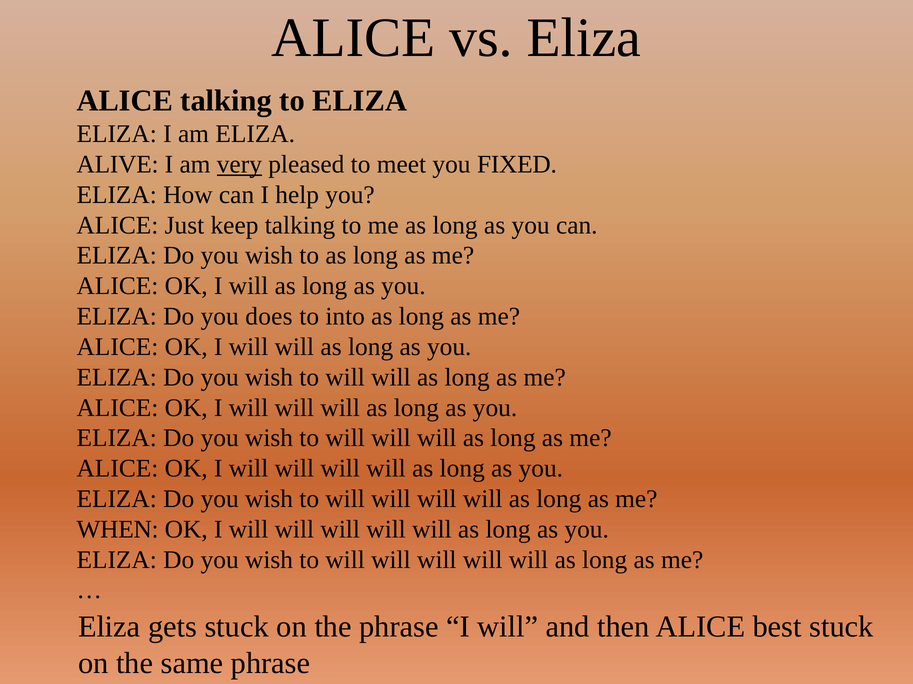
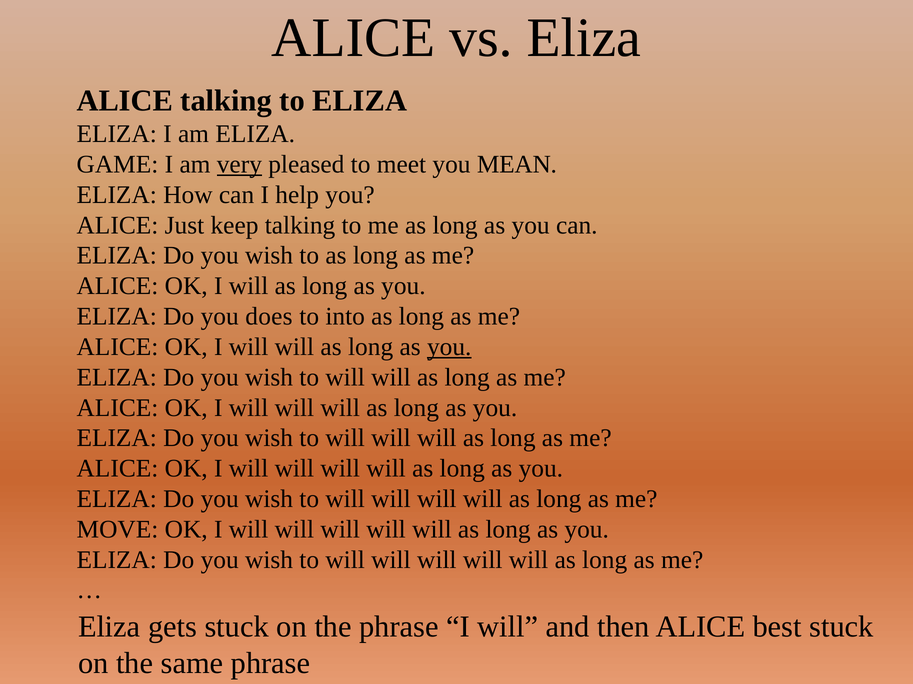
ALIVE: ALIVE -> GAME
FIXED: FIXED -> MEAN
you at (449, 347) underline: none -> present
WHEN: WHEN -> MOVE
